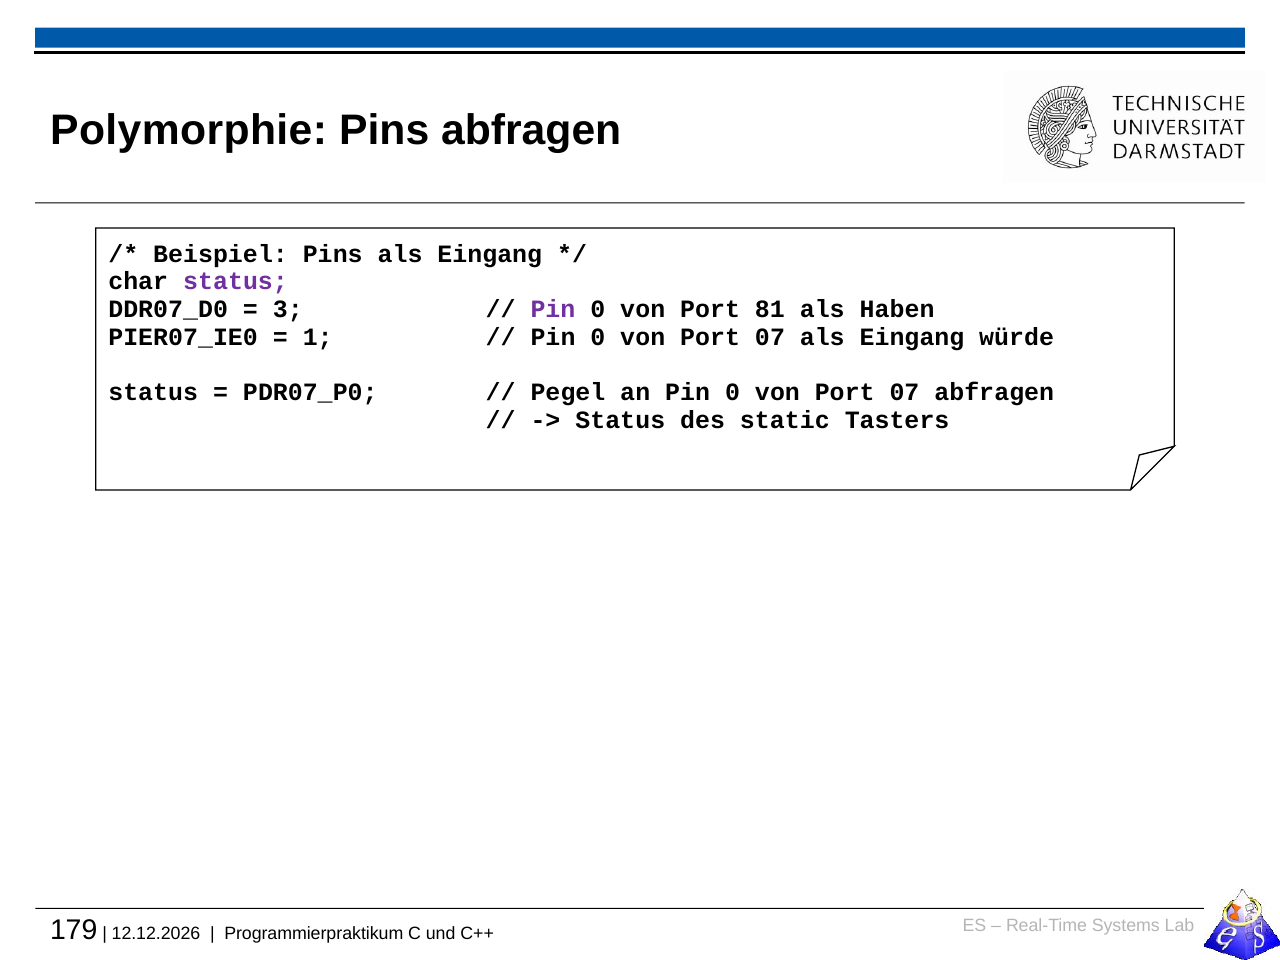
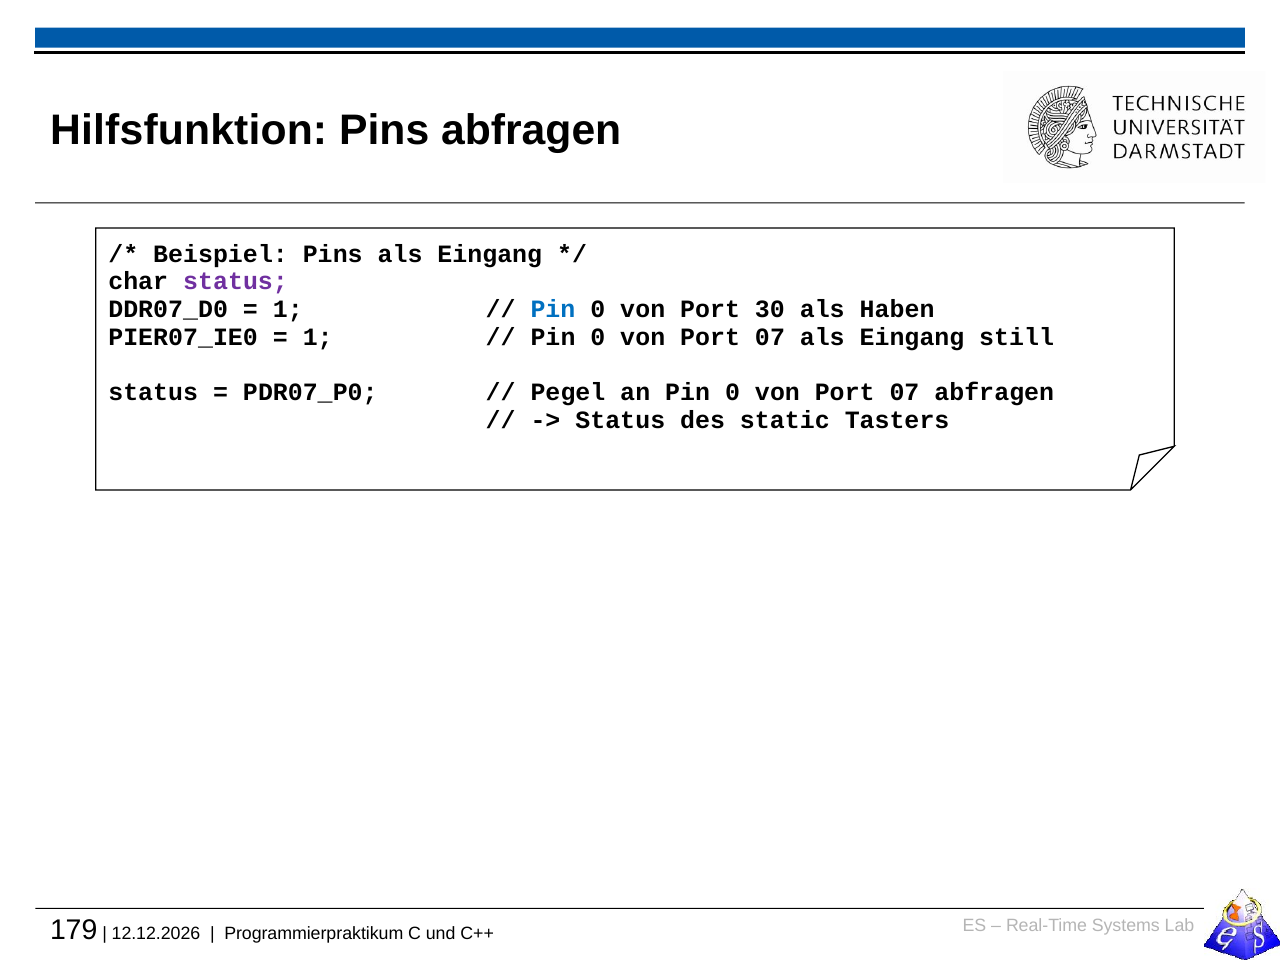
Polymorphie: Polymorphie -> Hilfsfunktion
3 at (288, 309): 3 -> 1
Pin at (553, 309) colour: purple -> blue
81: 81 -> 30
würde: würde -> still
